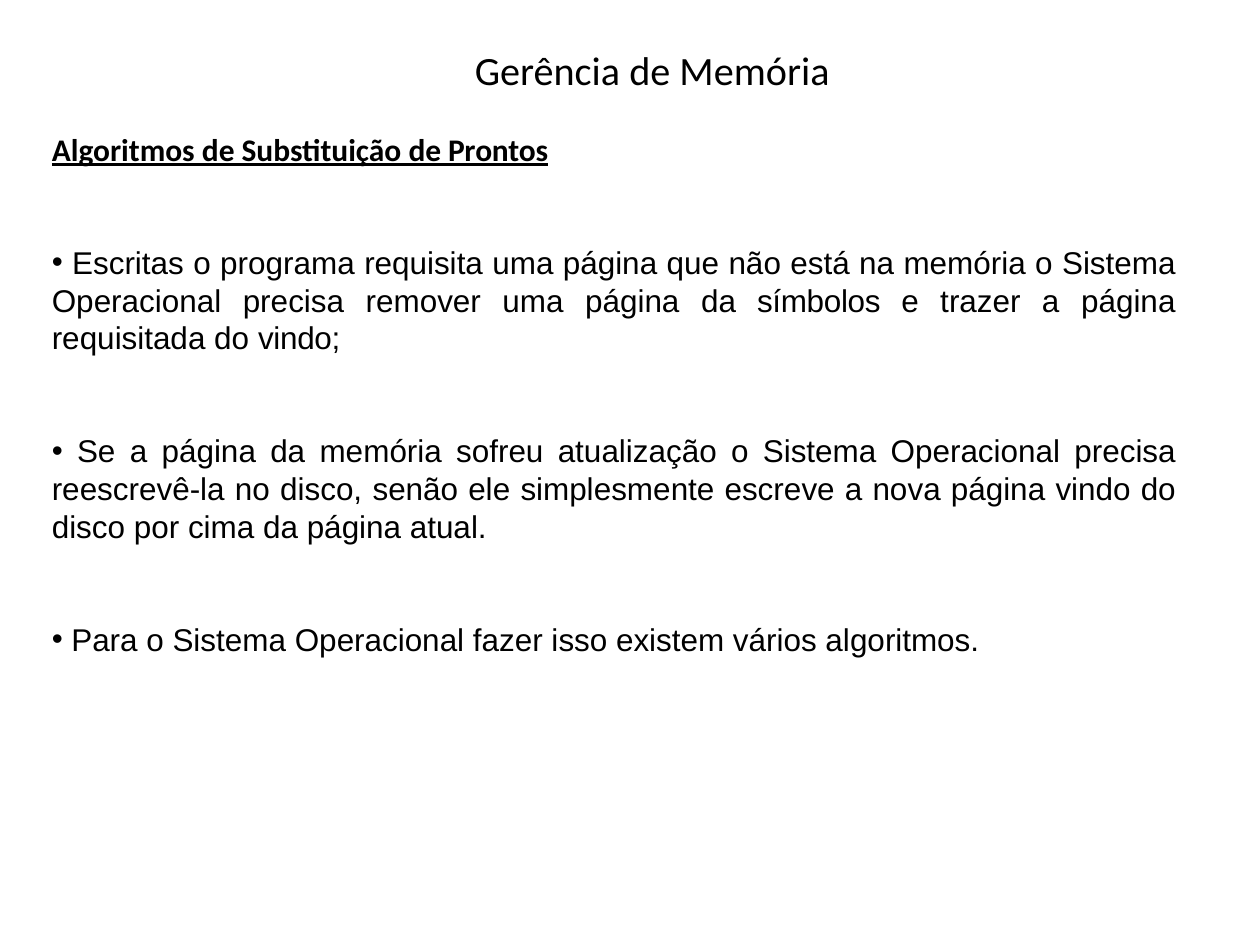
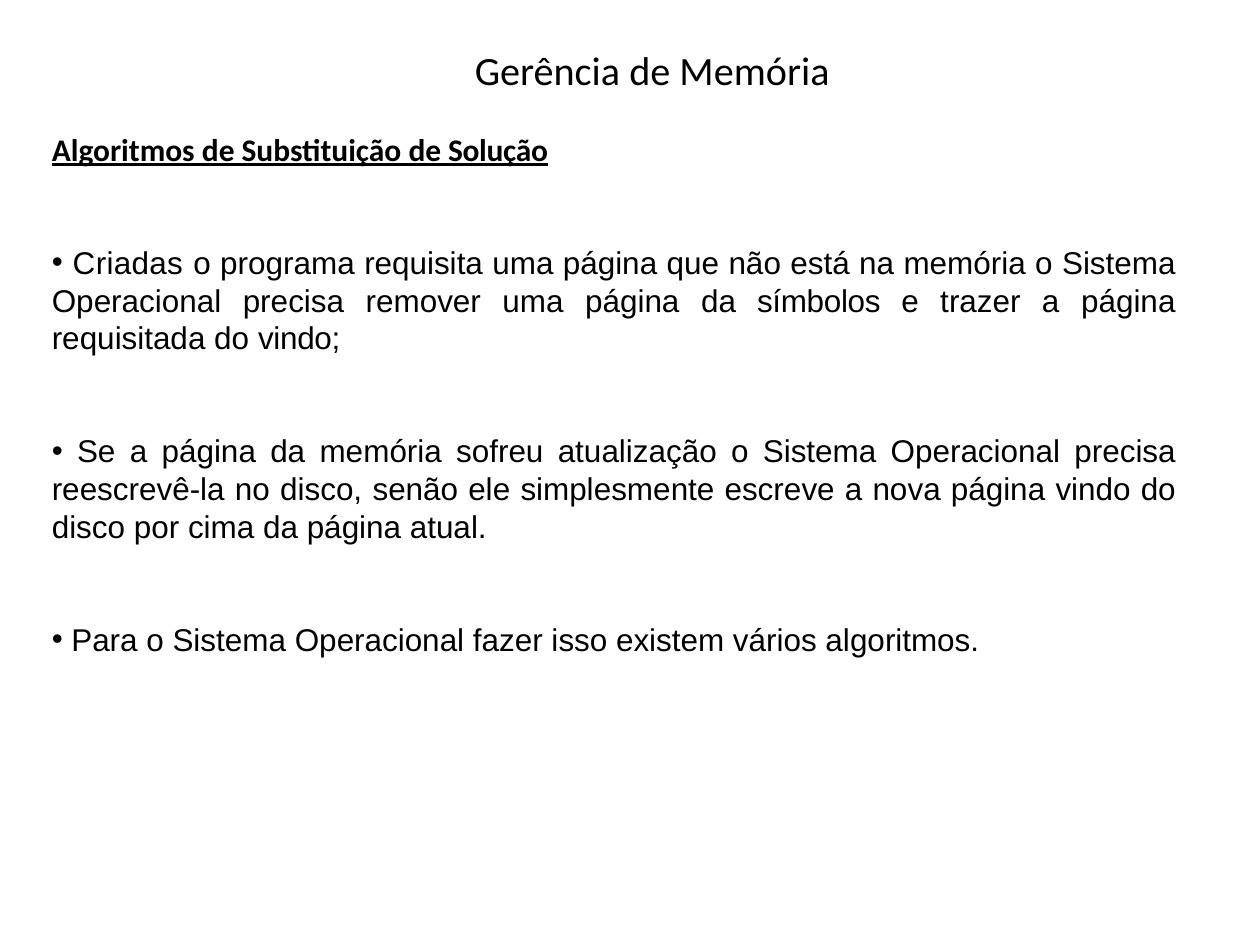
Prontos: Prontos -> Solução
Escritas: Escritas -> Criadas
